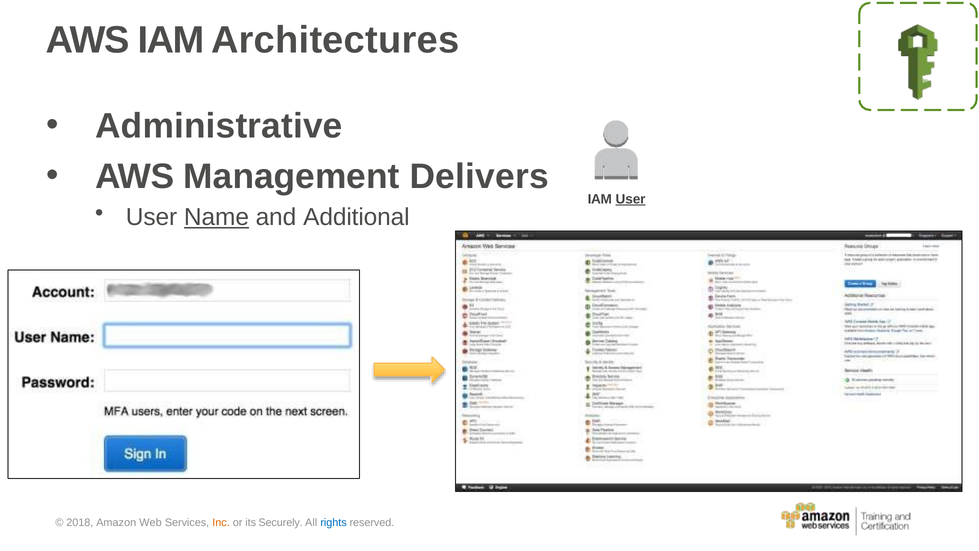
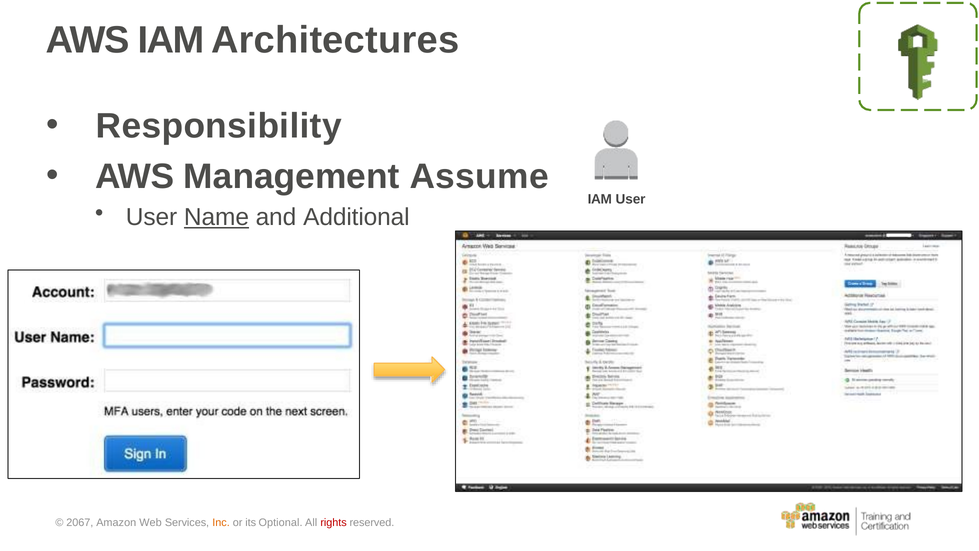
Administrative: Administrative -> Responsibility
Delivers: Delivers -> Assume
User at (631, 199) underline: present -> none
2018: 2018 -> 2067
Securely: Securely -> Optional
rights colour: blue -> red
